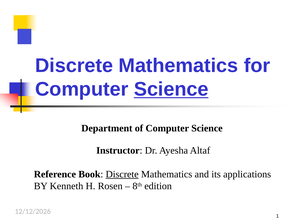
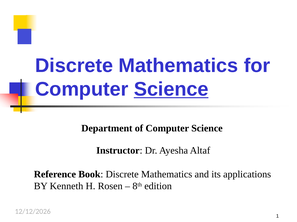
Discrete at (122, 175) underline: present -> none
